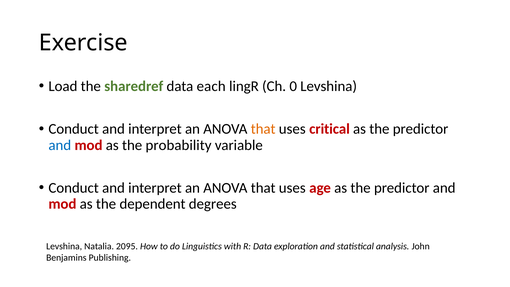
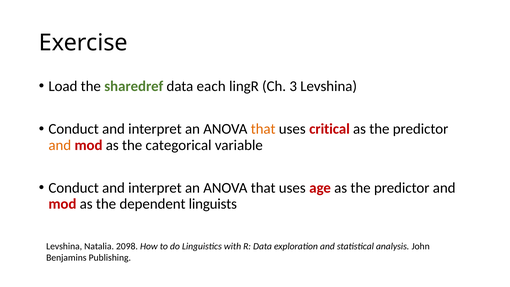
0: 0 -> 3
and at (60, 145) colour: blue -> orange
probability: probability -> categorical
degrees: degrees -> linguists
2095: 2095 -> 2098
